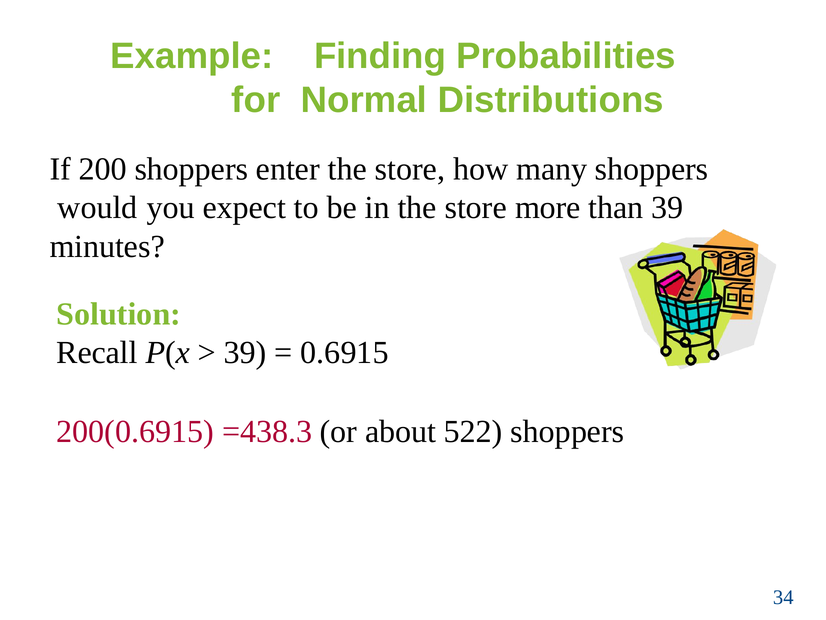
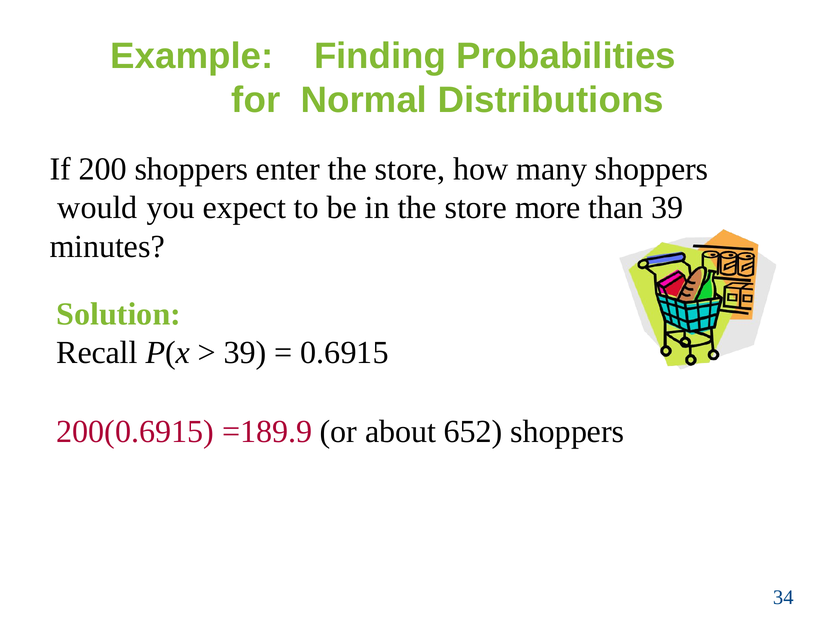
=438.3: =438.3 -> =189.9
522: 522 -> 652
